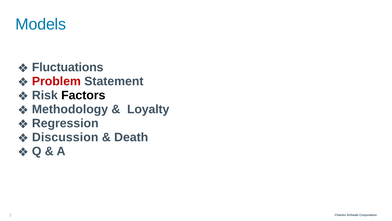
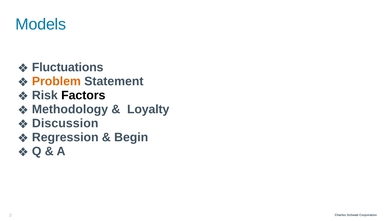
Problem colour: red -> orange
Regression: Regression -> Discussion
Discussion: Discussion -> Regression
Death: Death -> Begin
